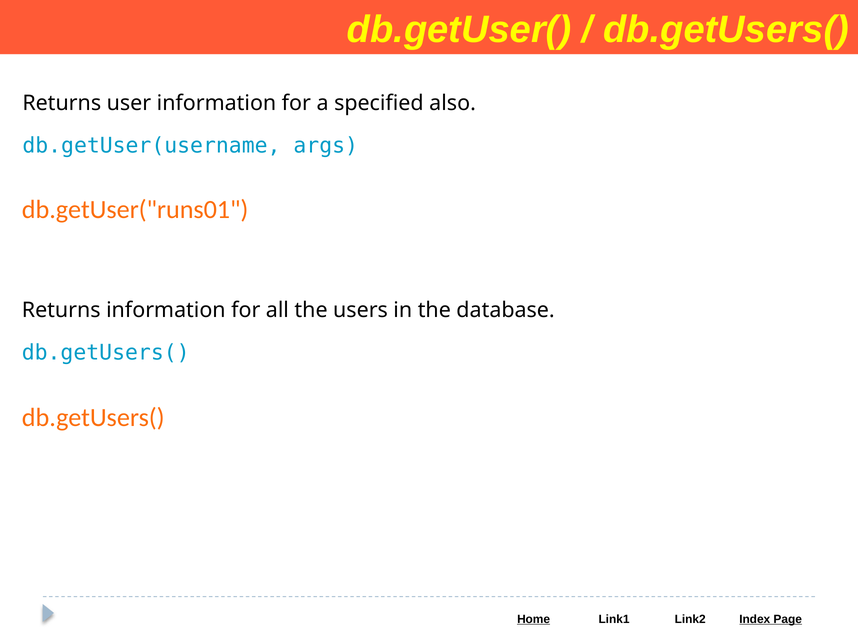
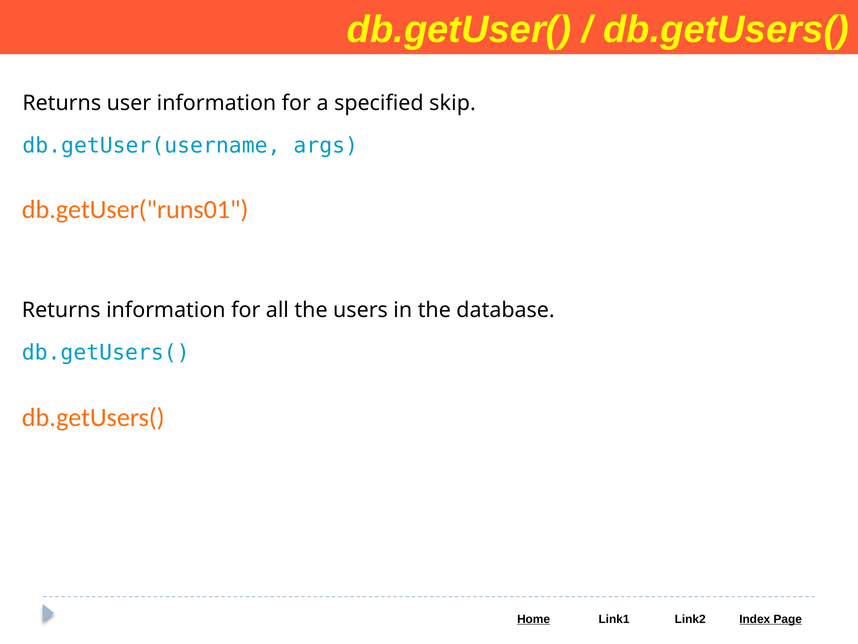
also: also -> skip
